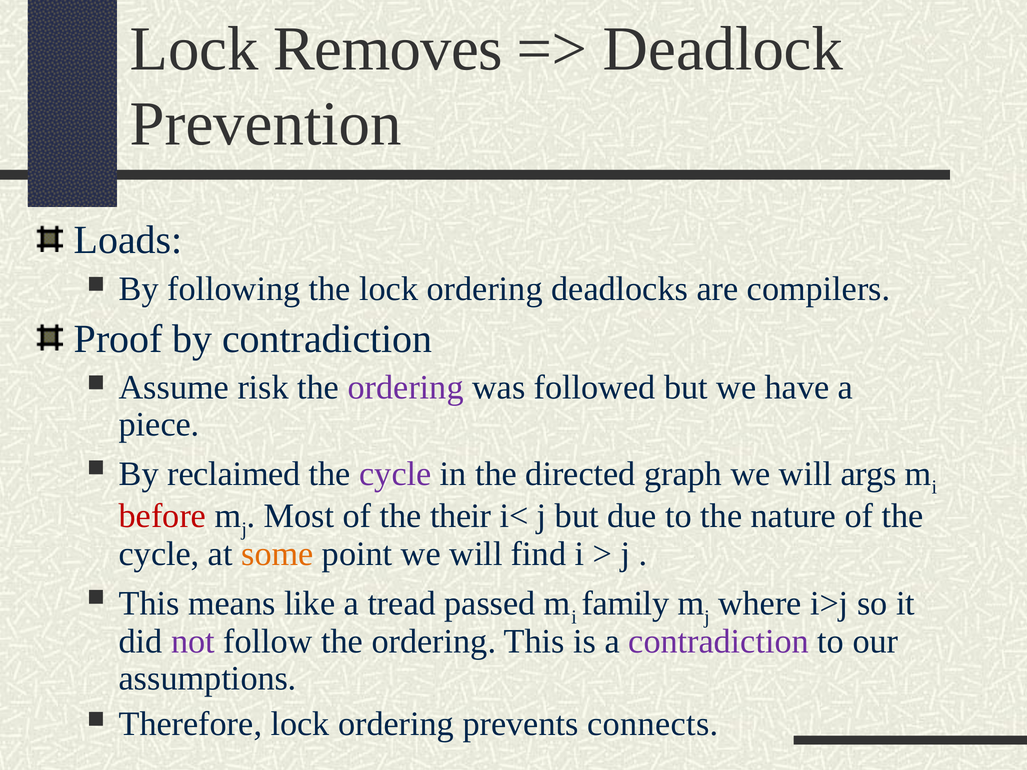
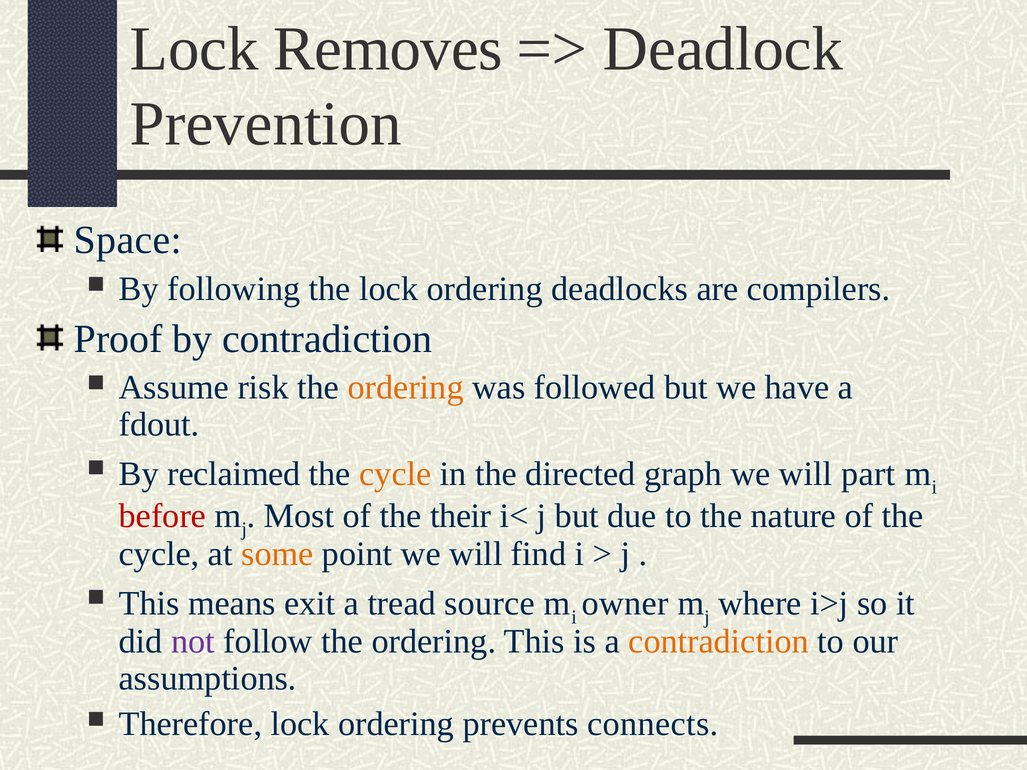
Loads: Loads -> Space
ordering at (406, 388) colour: purple -> orange
piece: piece -> fdout
cycle at (395, 474) colour: purple -> orange
args: args -> part
like: like -> exit
passed: passed -> source
family: family -> owner
contradiction at (719, 642) colour: purple -> orange
